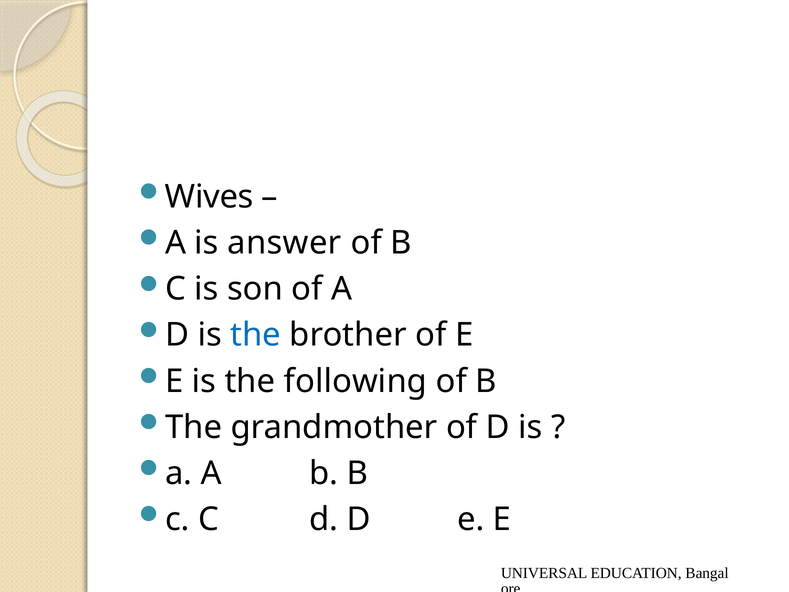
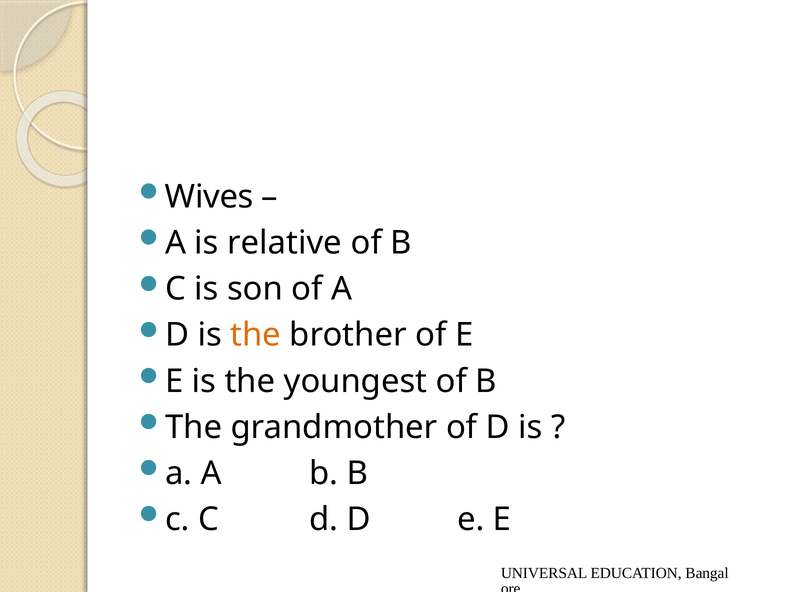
answer: answer -> relative
the at (256, 335) colour: blue -> orange
following: following -> youngest
